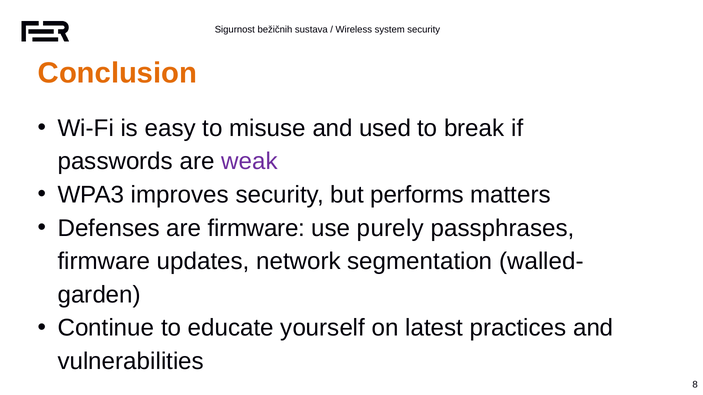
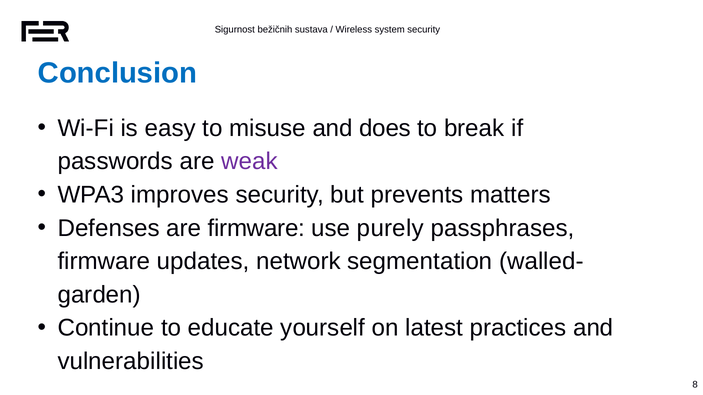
Conclusion colour: orange -> blue
used: used -> does
performs: performs -> prevents
